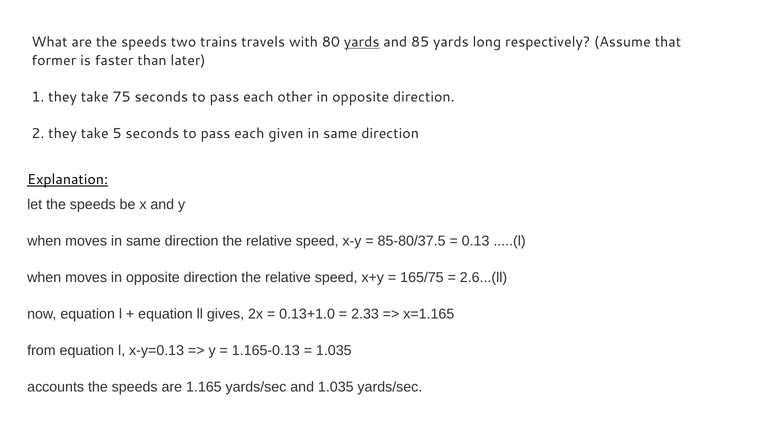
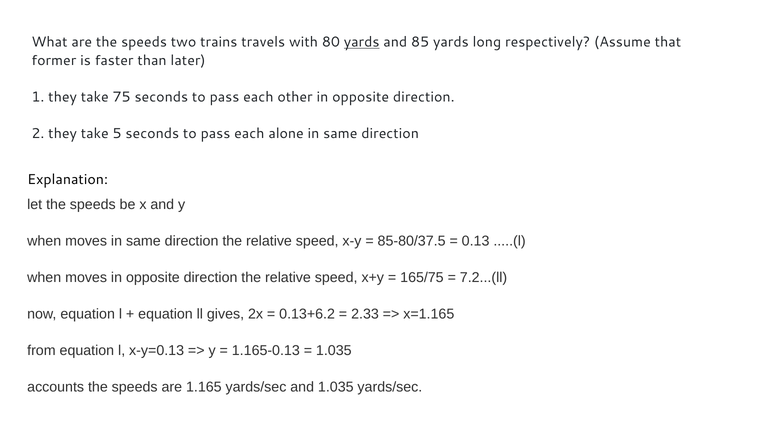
given: given -> alone
Explanation underline: present -> none
2.6...(ll: 2.6...(ll -> 7.2...(ll
0.13+1.0: 0.13+1.0 -> 0.13+6.2
